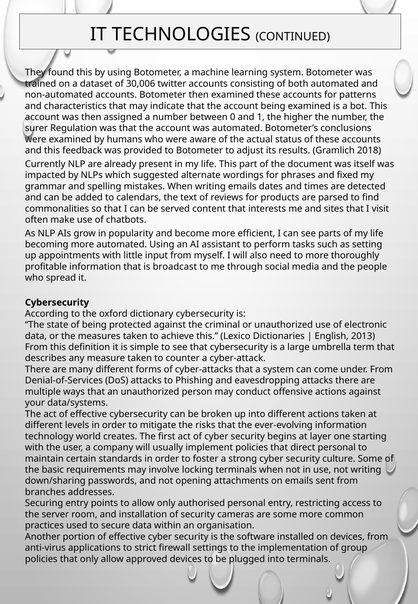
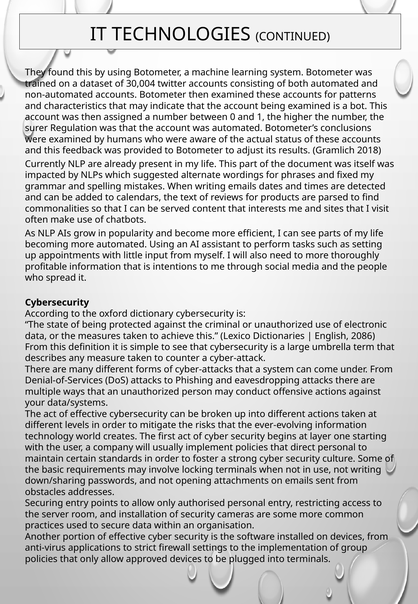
30,006: 30,006 -> 30,004
broadcast: broadcast -> intentions
2013: 2013 -> 2086
branches: branches -> obstacles
